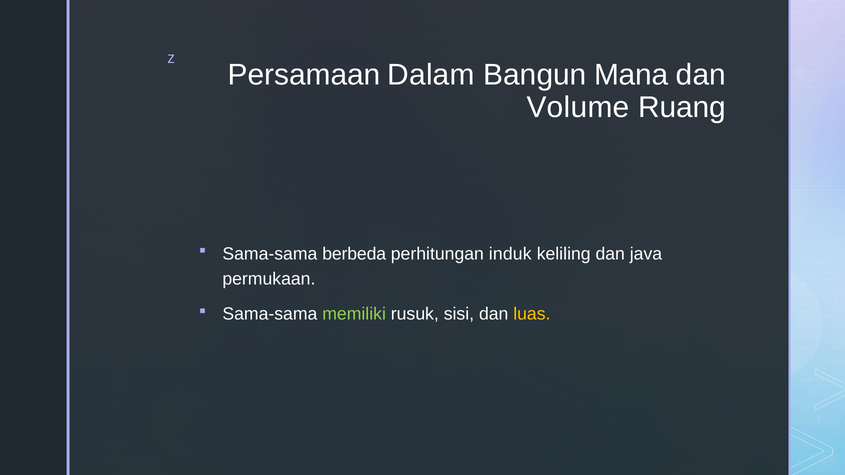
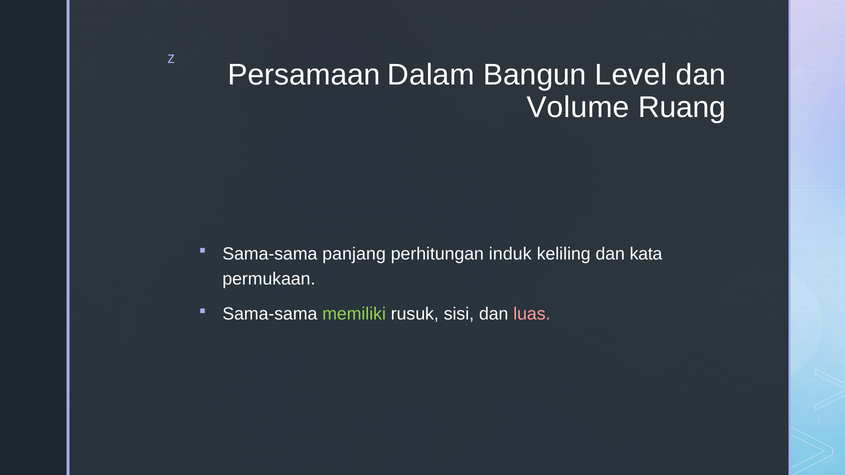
Mana: Mana -> Level
berbeda: berbeda -> panjang
java: java -> kata
luas colour: yellow -> pink
